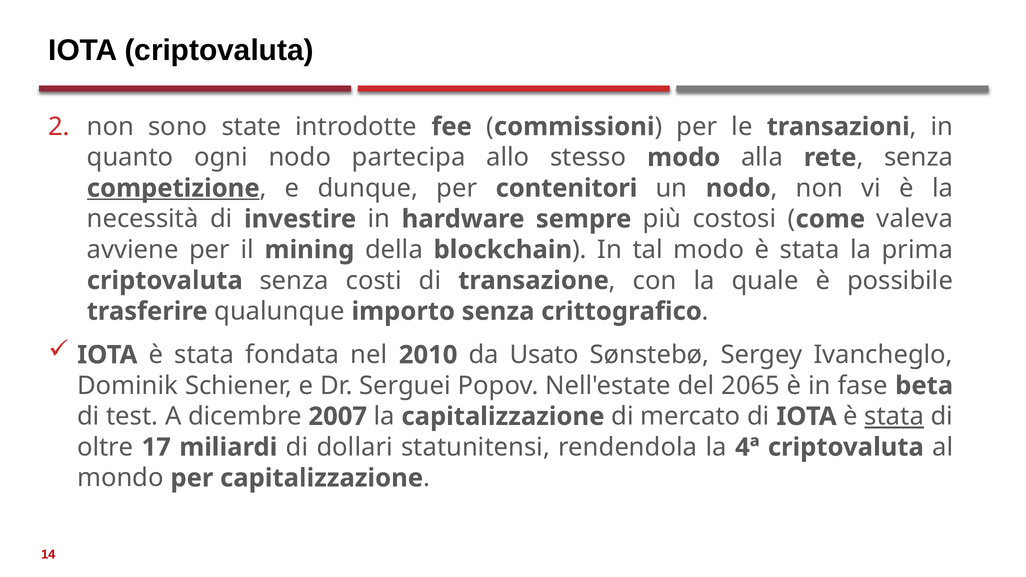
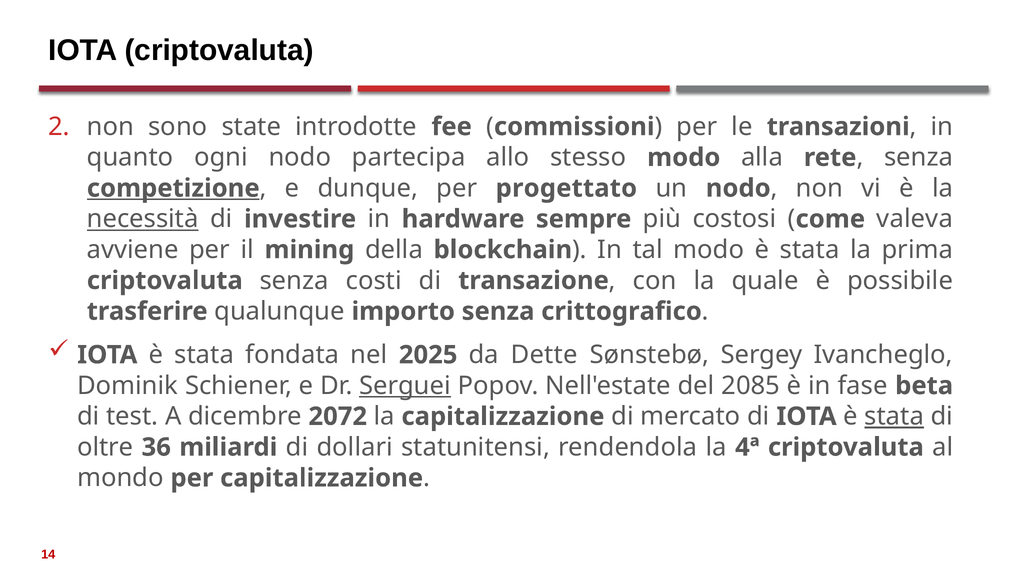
contenitori: contenitori -> progettato
necessità underline: none -> present
2010: 2010 -> 2025
Usato: Usato -> Dette
Serguei underline: none -> present
2065: 2065 -> 2085
2007: 2007 -> 2072
17: 17 -> 36
